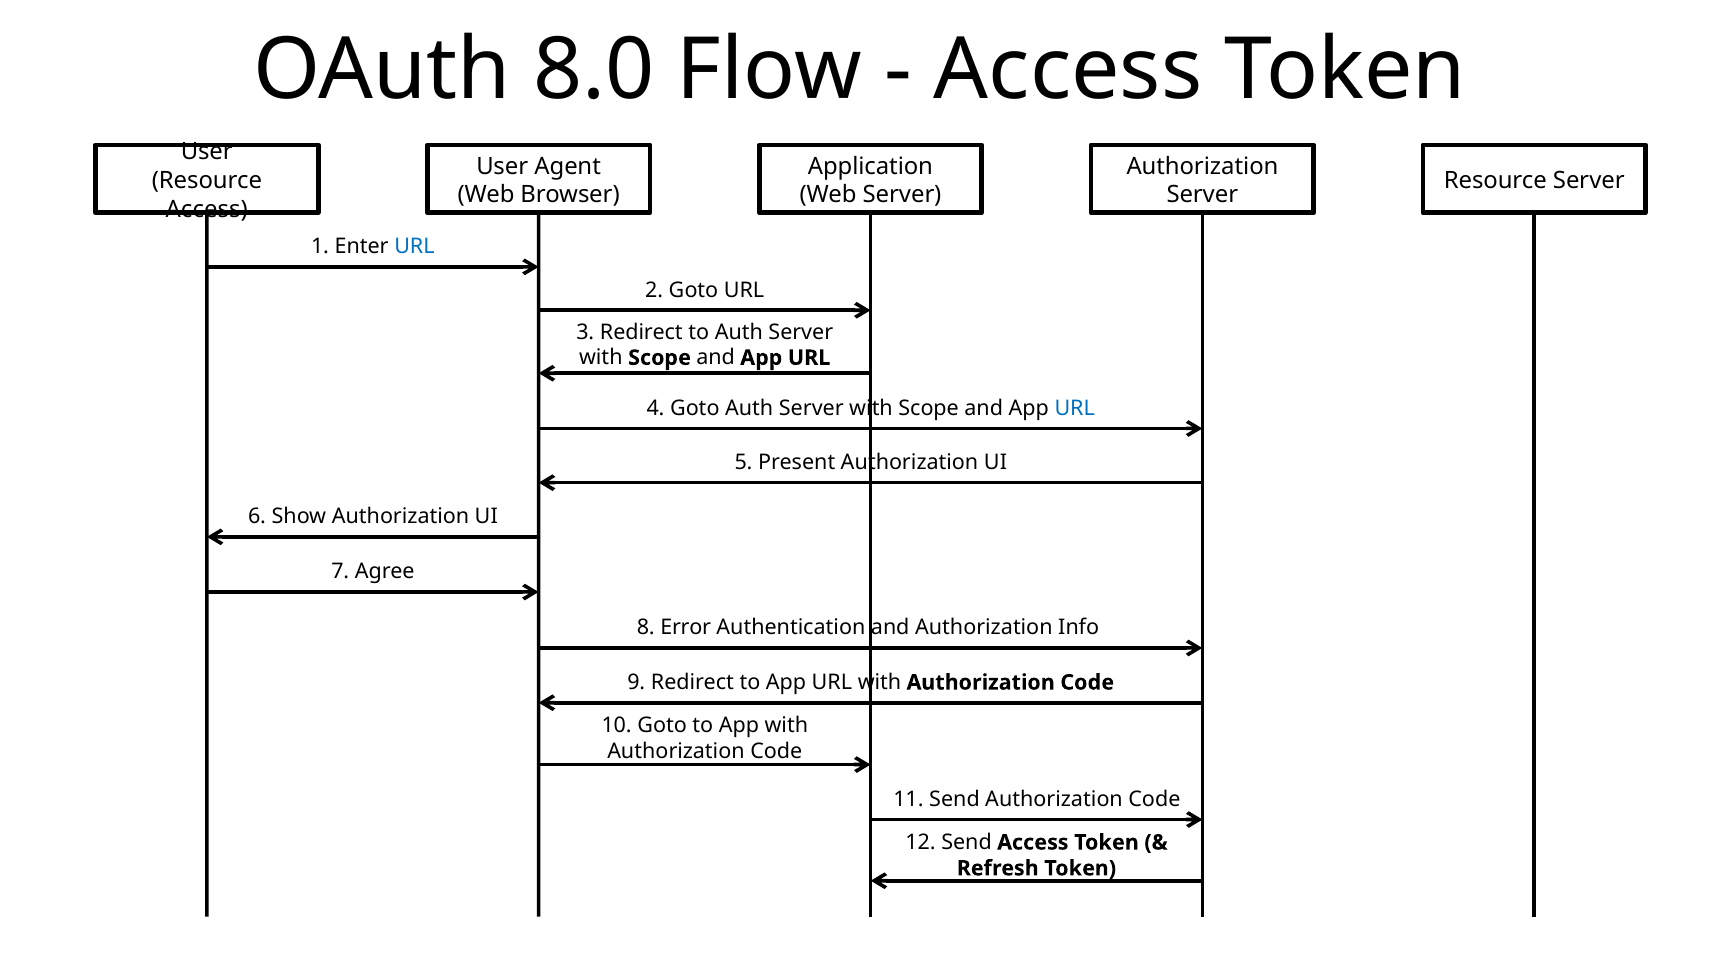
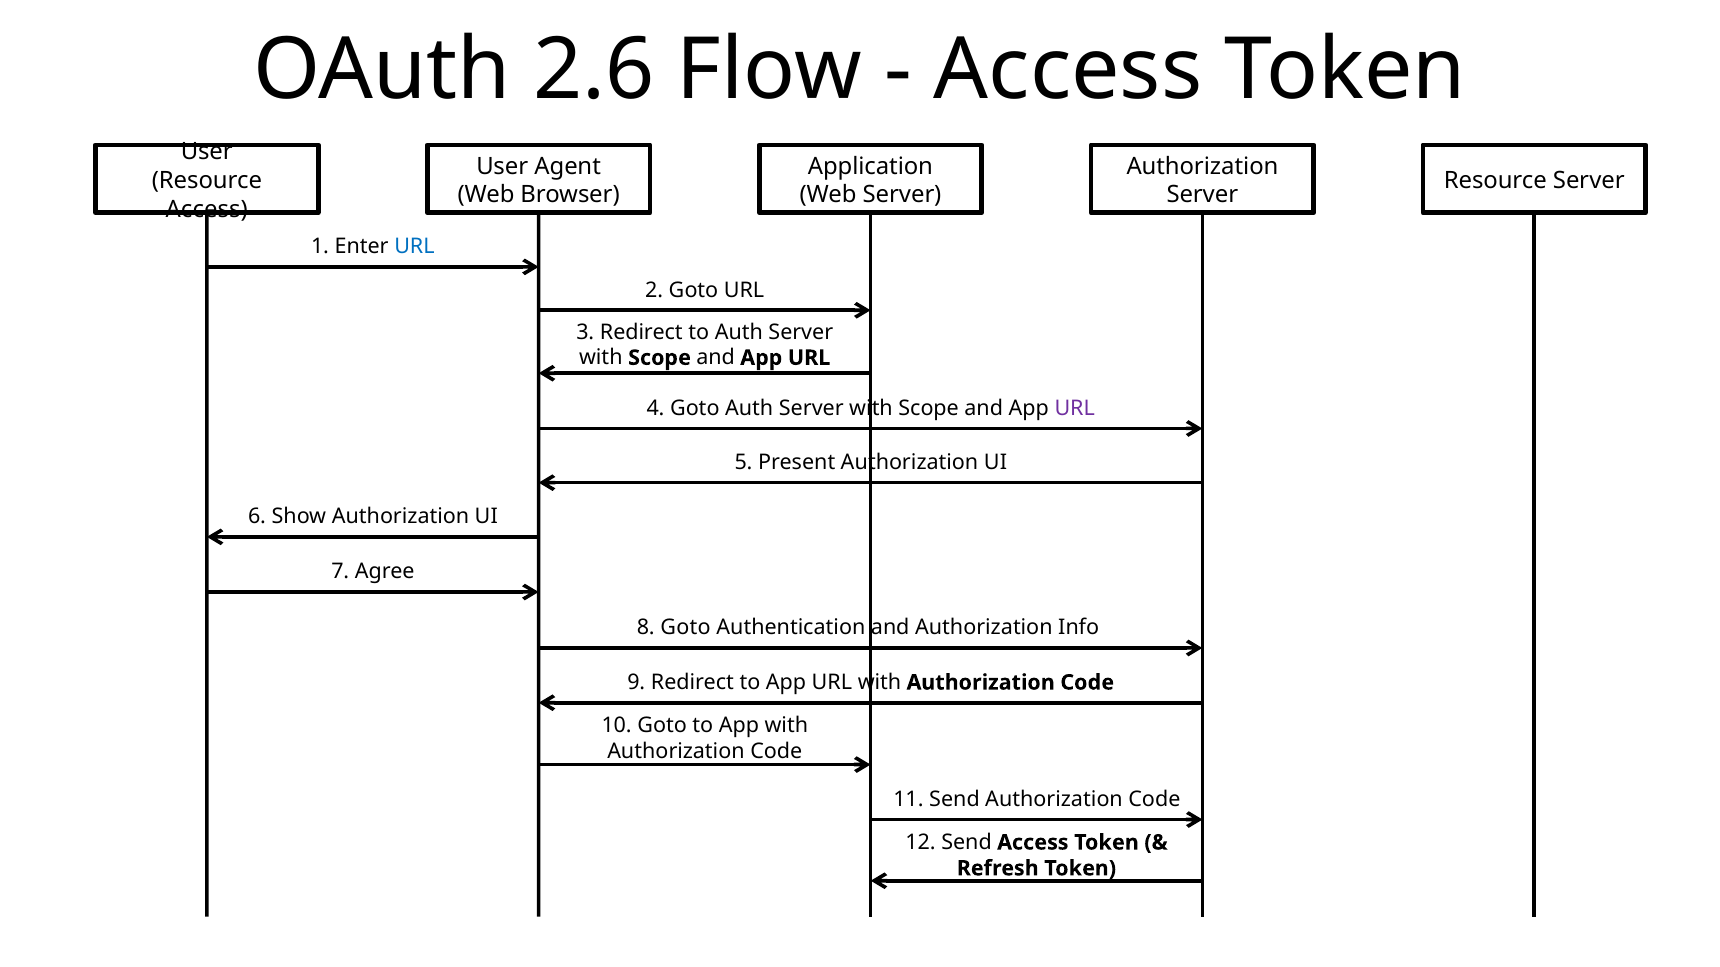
8.0: 8.0 -> 2.6
URL at (1075, 409) colour: blue -> purple
8 Error: Error -> Goto
